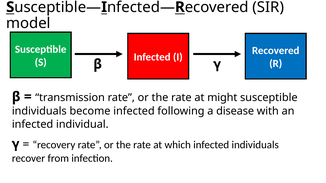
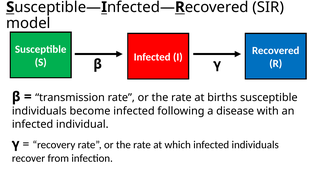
might: might -> births
